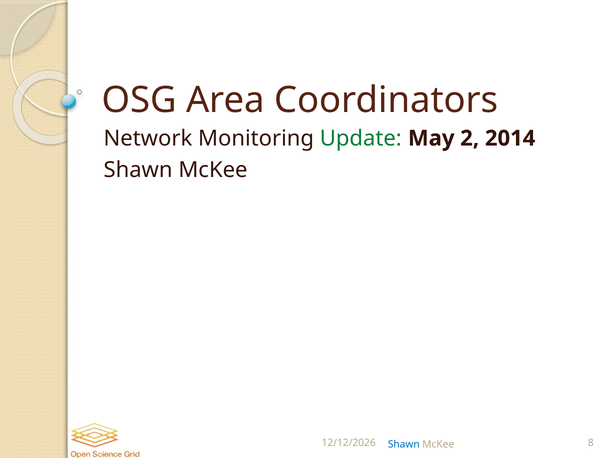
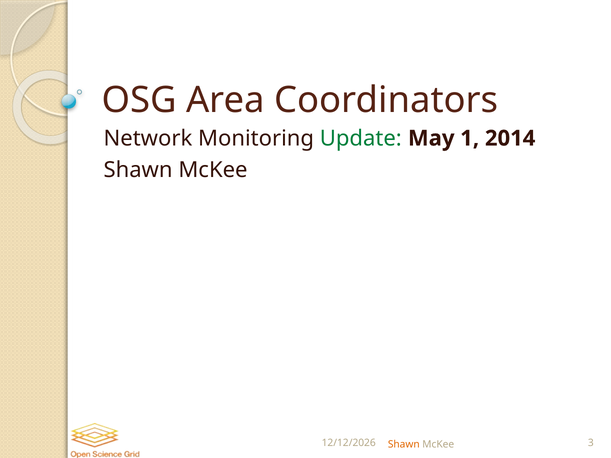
2: 2 -> 1
Shawn at (404, 445) colour: blue -> orange
8: 8 -> 3
